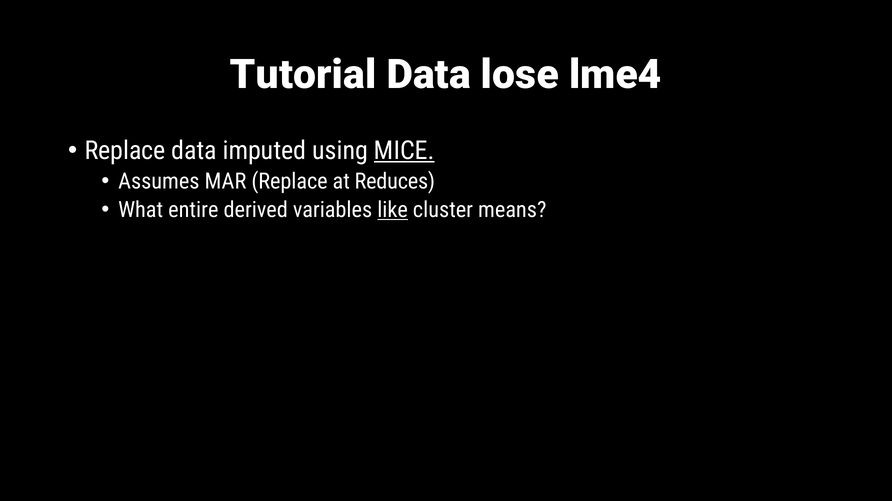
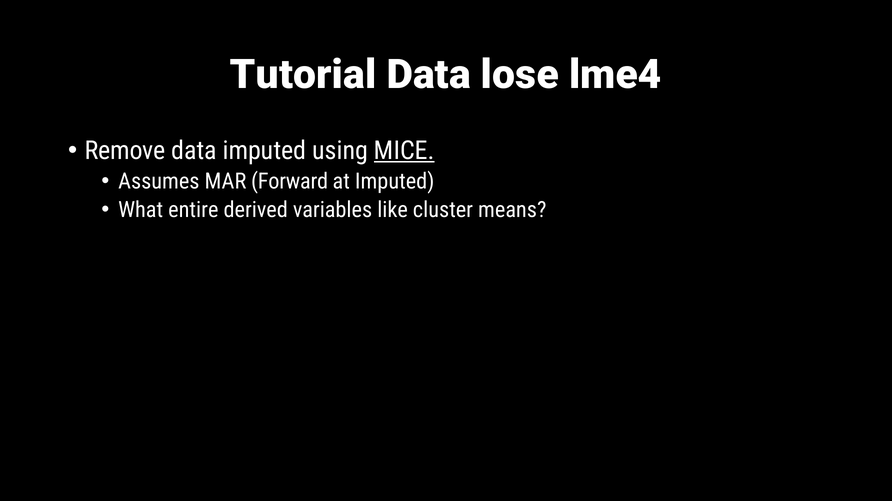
Replace at (125, 151): Replace -> Remove
MAR Replace: Replace -> Forward
at Reduces: Reduces -> Imputed
like underline: present -> none
